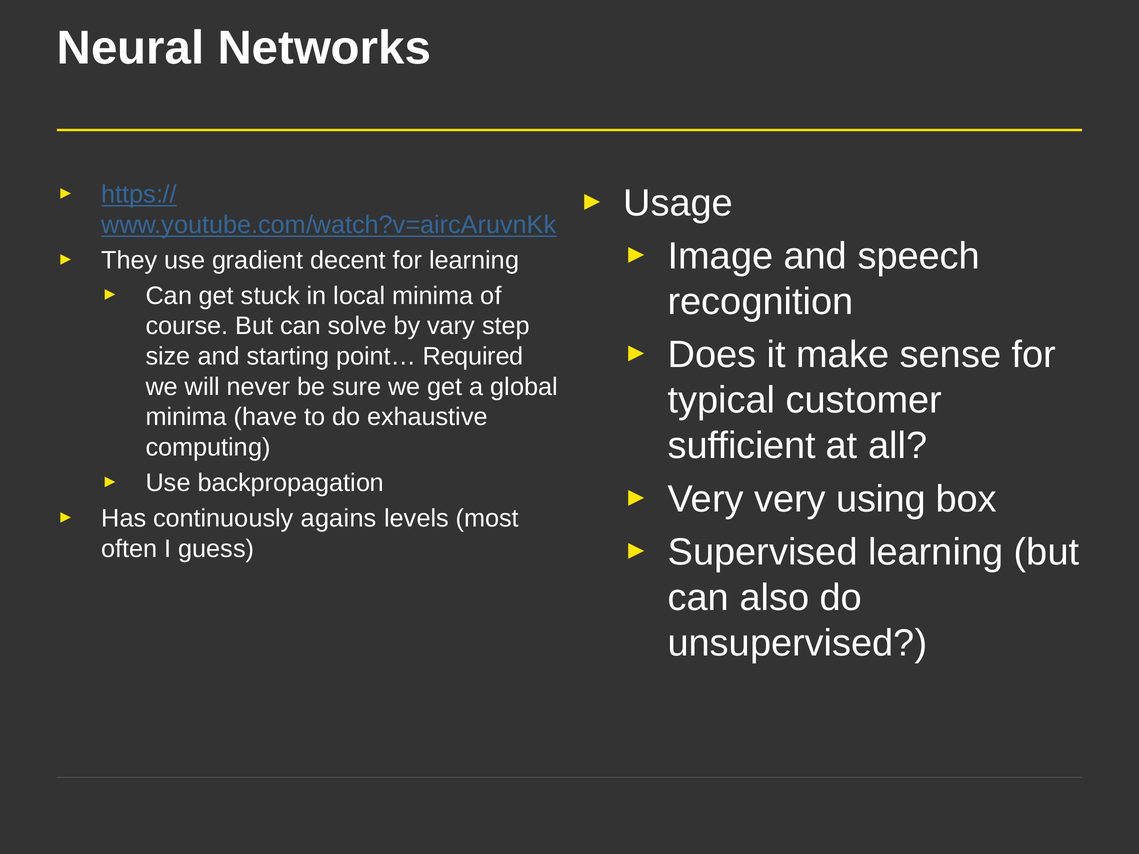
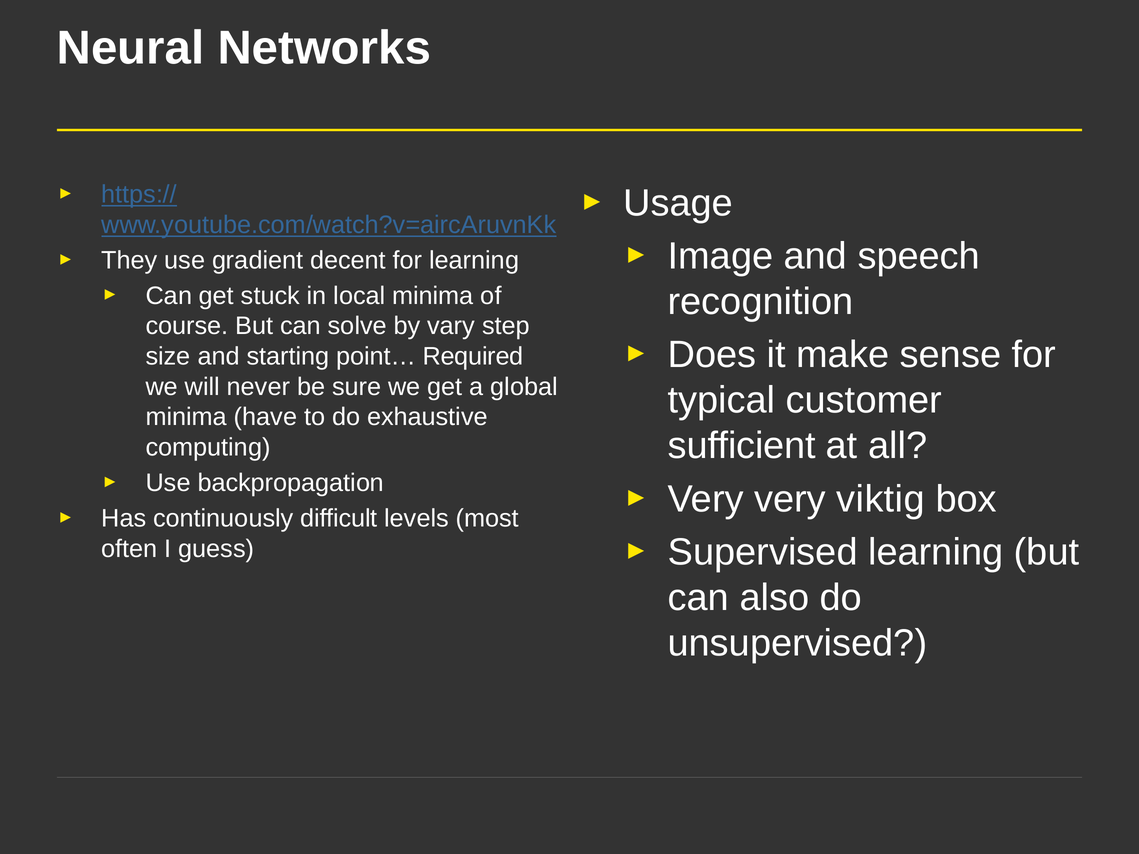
using: using -> viktig
agains: agains -> difficult
